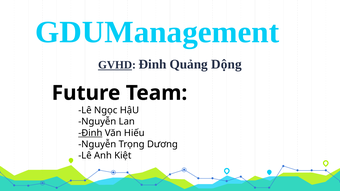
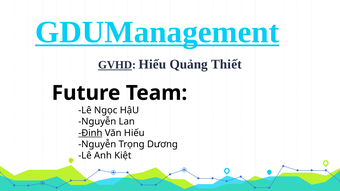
GDUManagement underline: none -> present
GVHD Đinh: Đinh -> Hiếu
Dộng: Dộng -> Thiết
